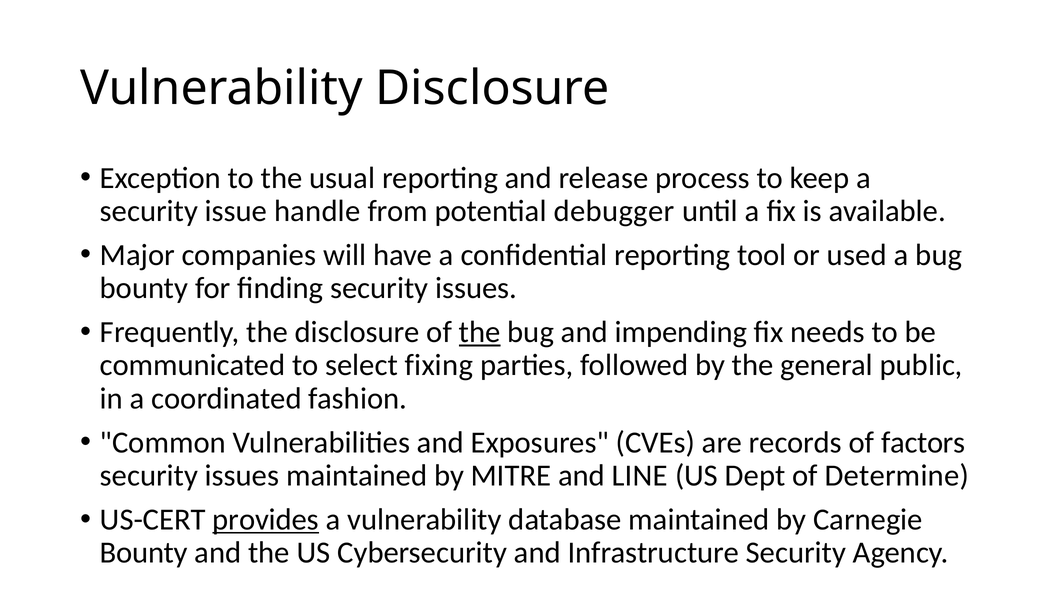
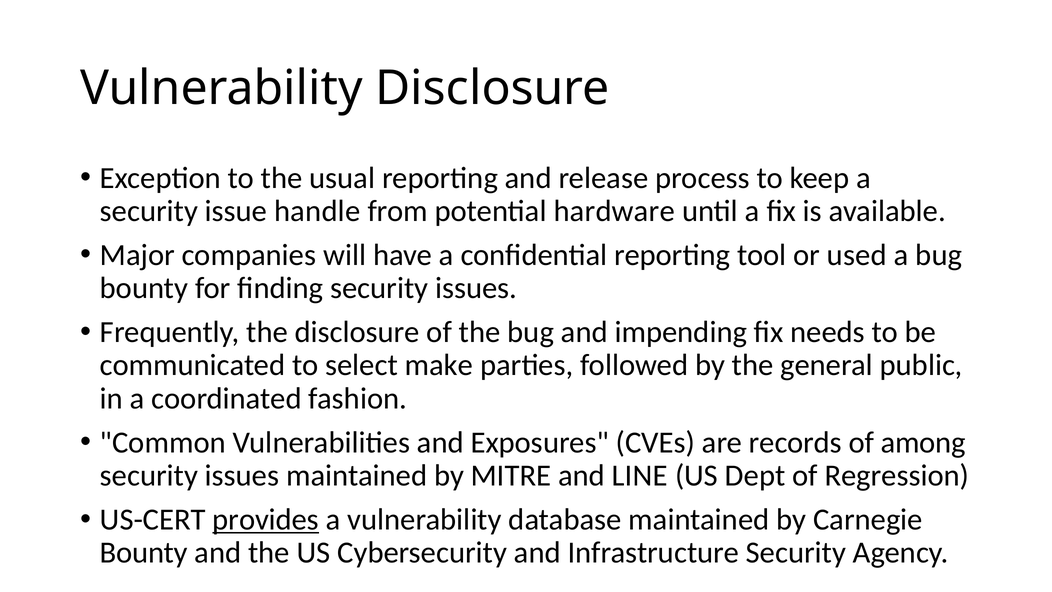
debugger: debugger -> hardware
the at (480, 332) underline: present -> none
fixing: fixing -> make
factors: factors -> among
Determine: Determine -> Regression
